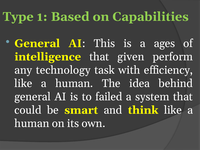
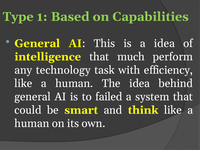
a ages: ages -> idea
given: given -> much
